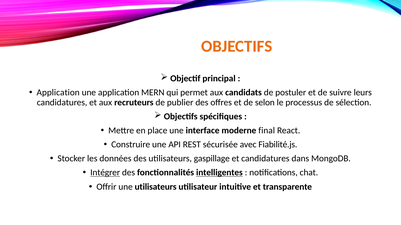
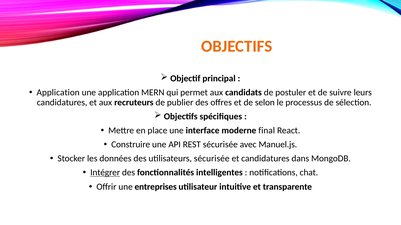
Fiabilité.js: Fiabilité.js -> Manuel.js
utilisateurs gaspillage: gaspillage -> sécurisée
intelligentes underline: present -> none
une utilisateurs: utilisateurs -> entreprises
